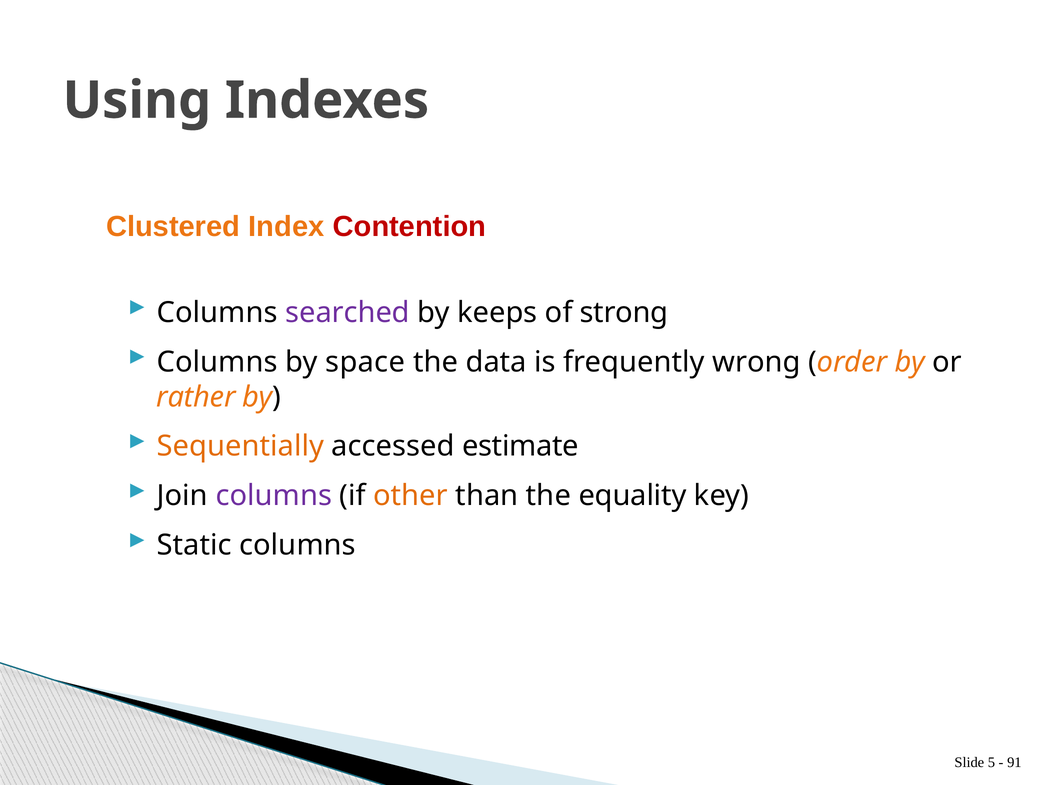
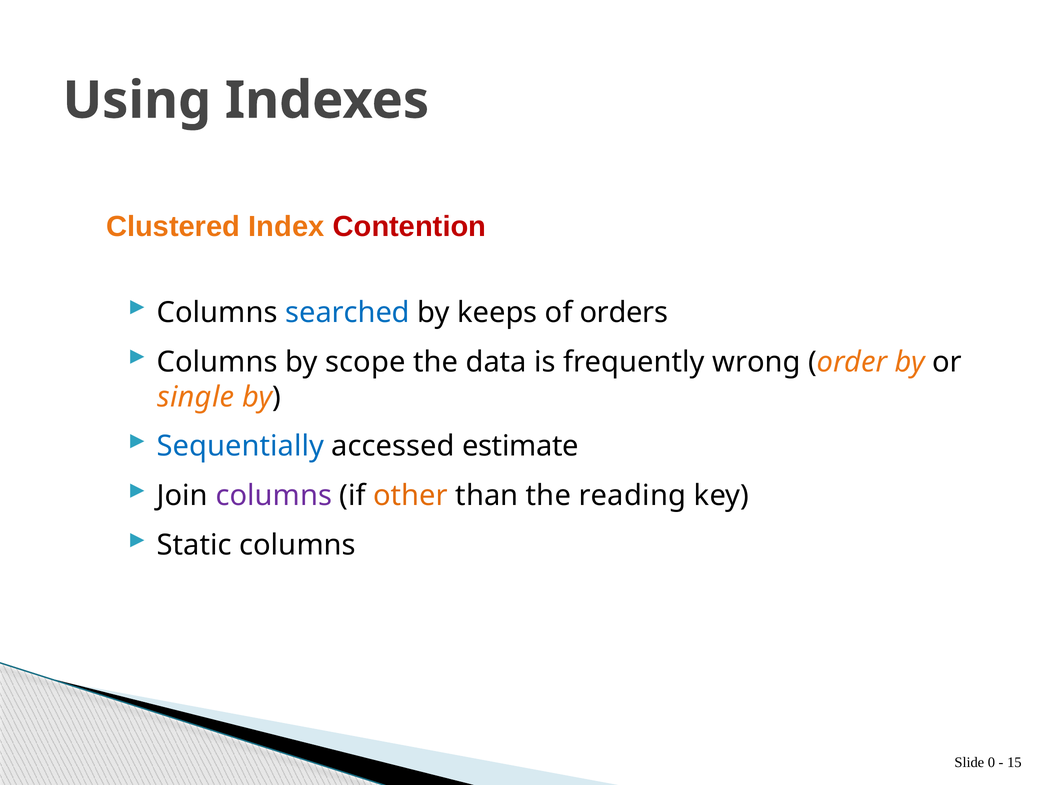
searched colour: purple -> blue
strong: strong -> orders
space: space -> scope
rather: rather -> single
Sequentially colour: orange -> blue
equality: equality -> reading
5: 5 -> 0
91: 91 -> 15
